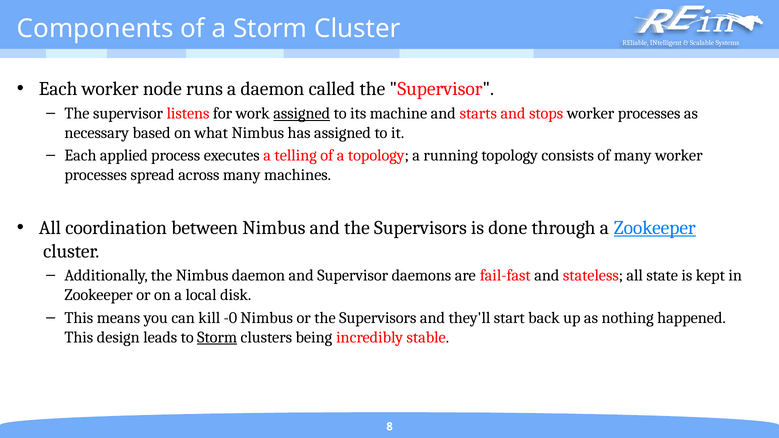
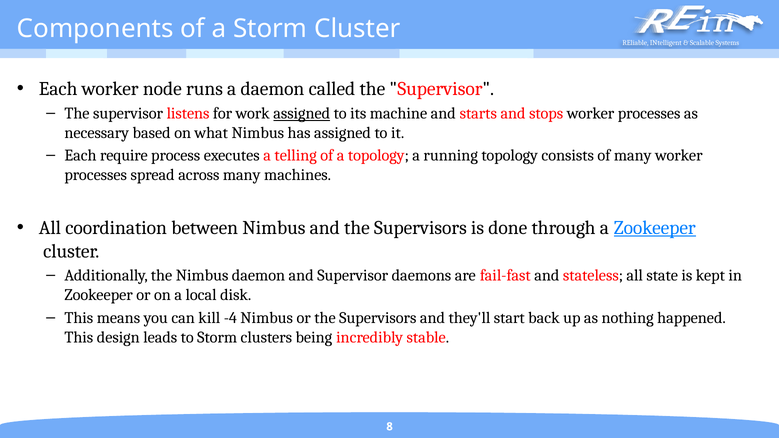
applied: applied -> require
-0: -0 -> -4
Storm at (217, 337) underline: present -> none
